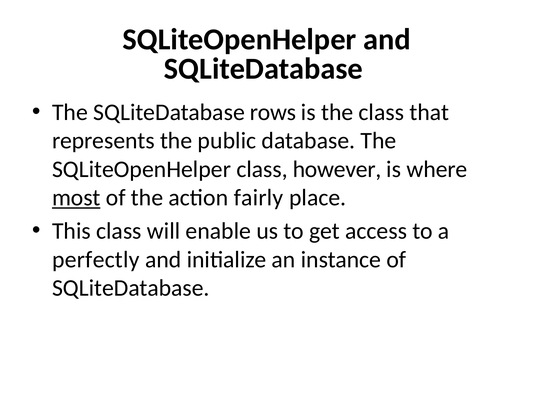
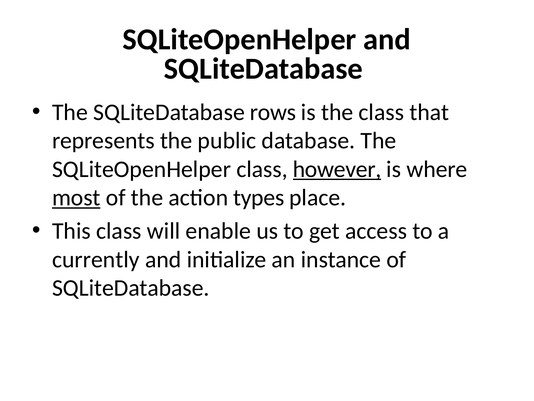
however underline: none -> present
fairly: fairly -> types
perfectly: perfectly -> currently
